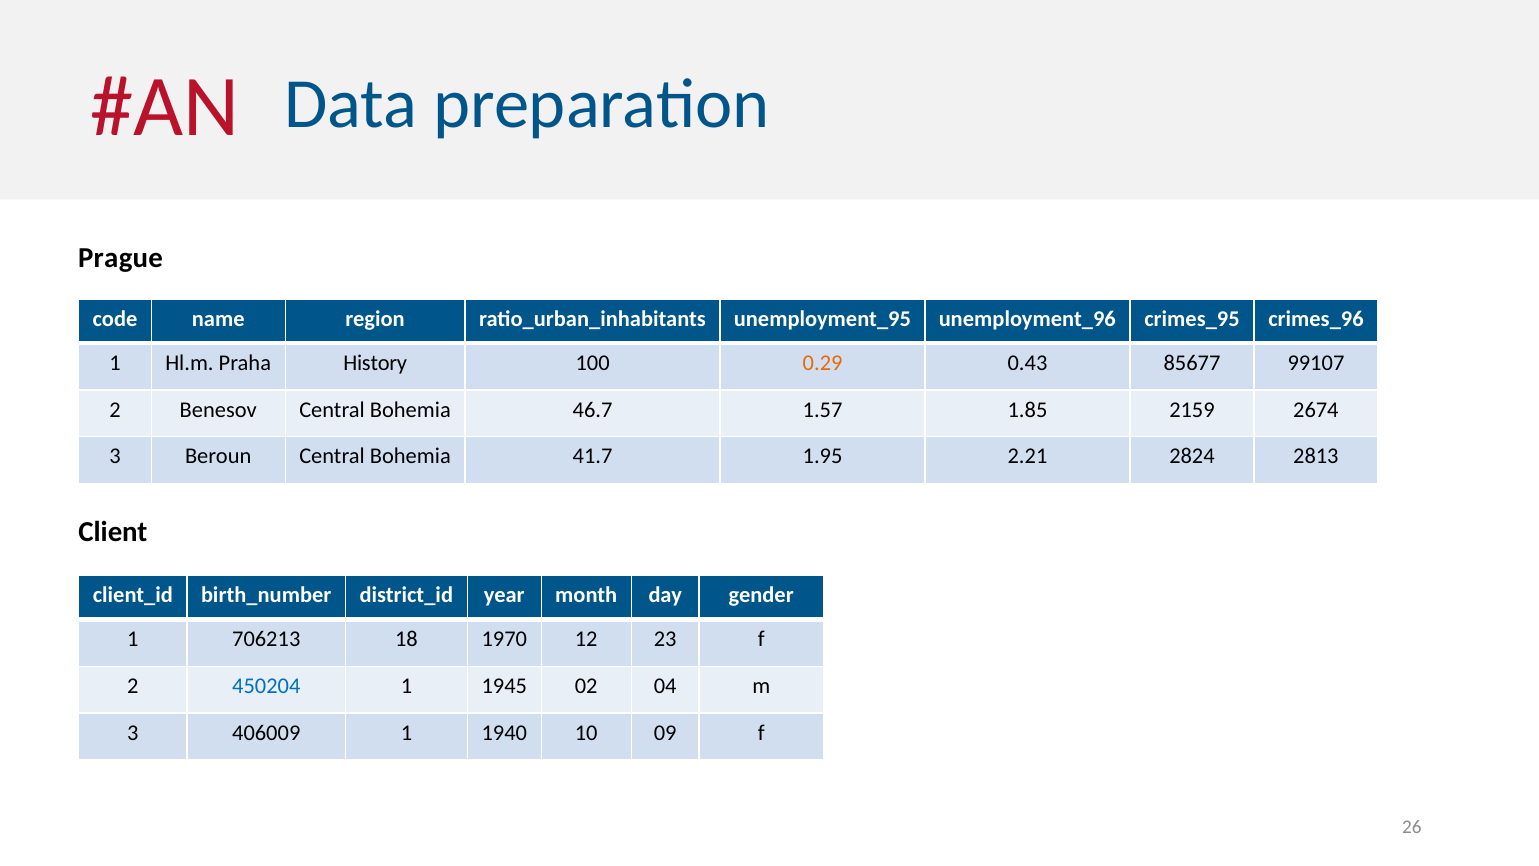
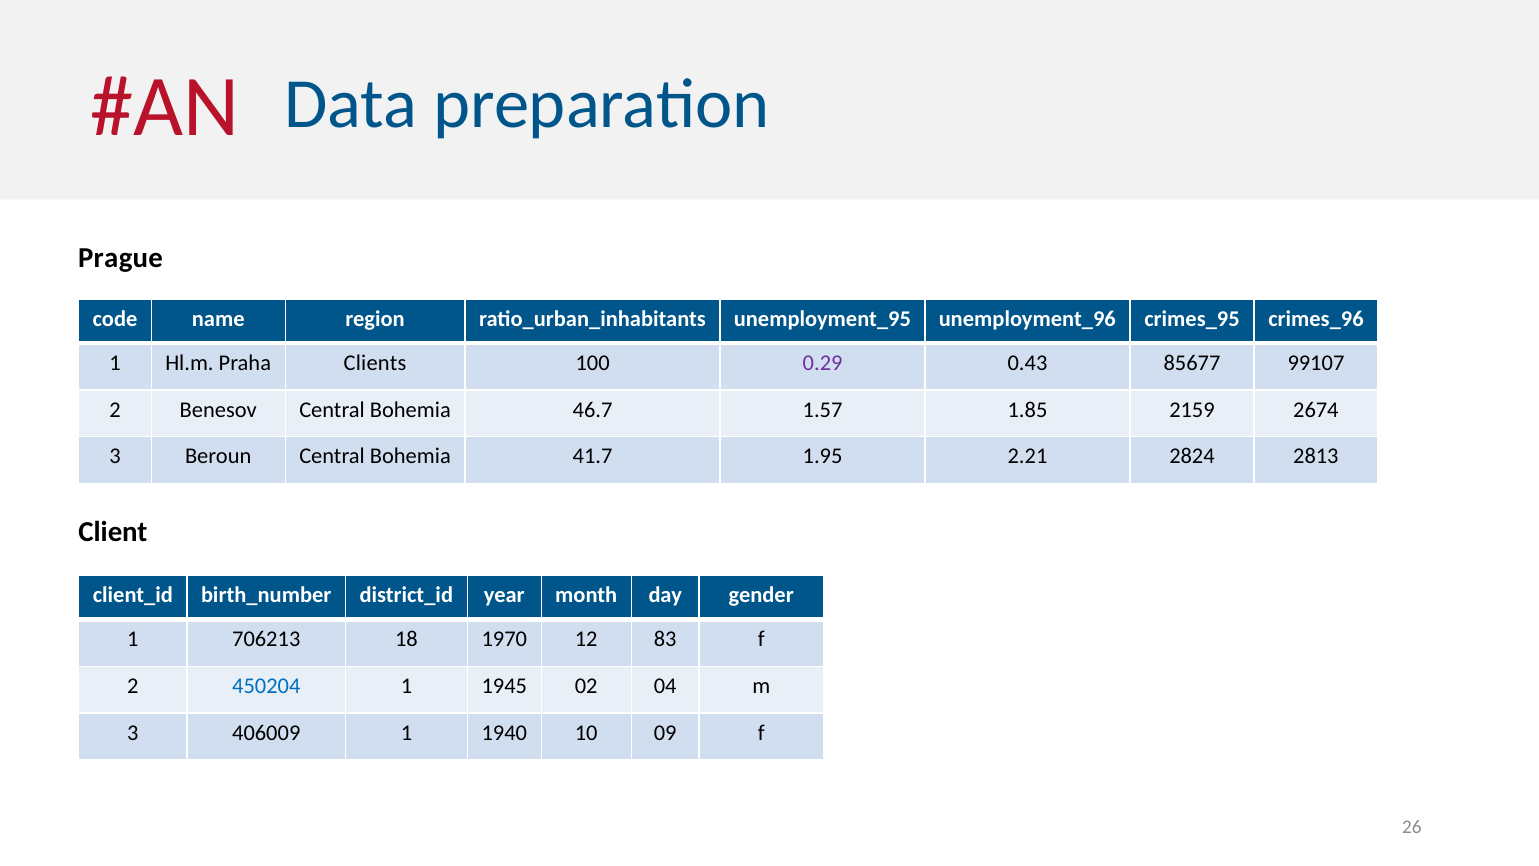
History: History -> Clients
0.29 colour: orange -> purple
23: 23 -> 83
